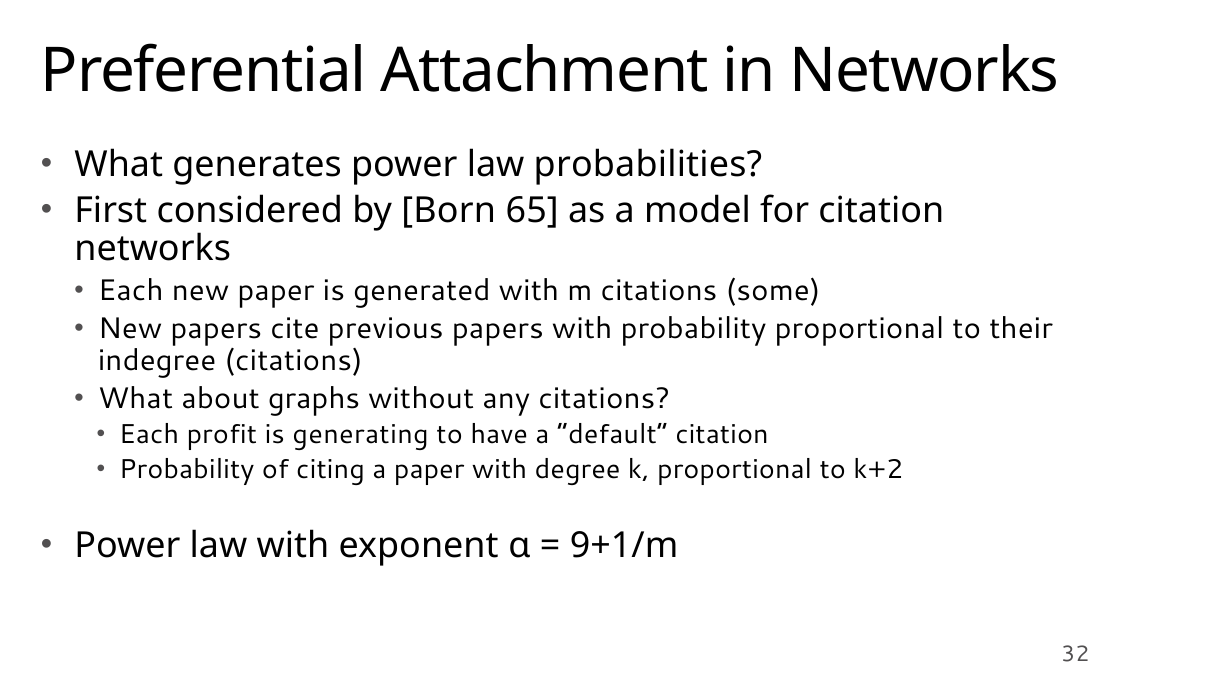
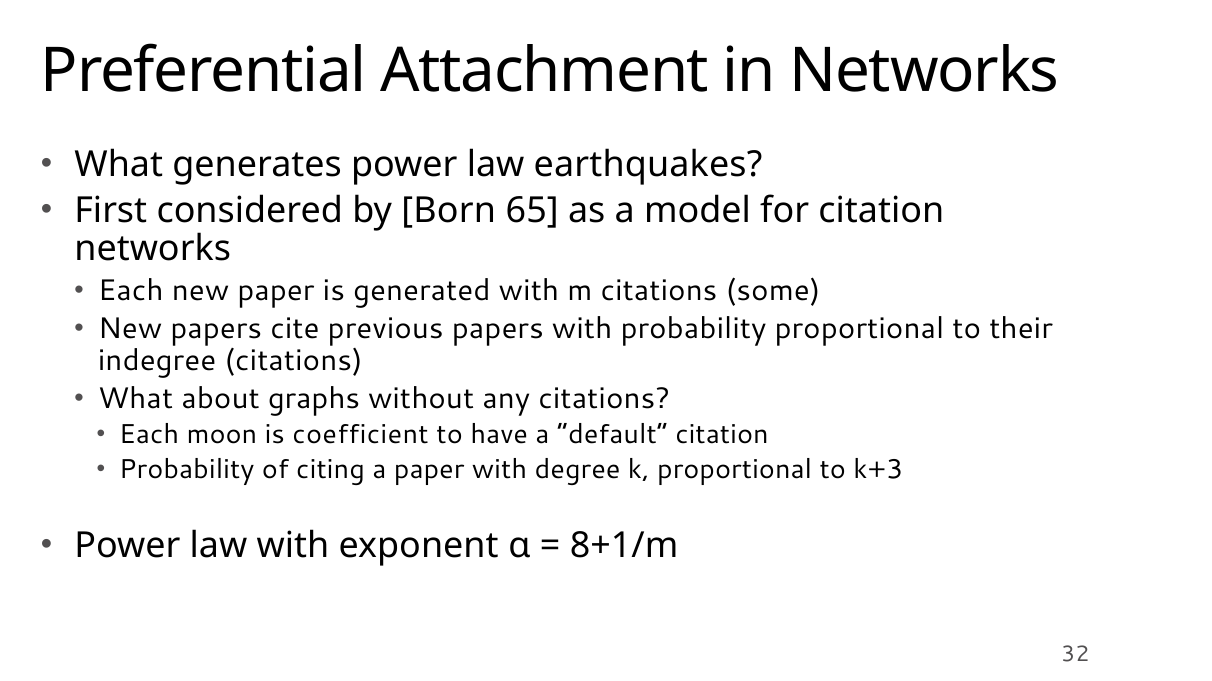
probabilities: probabilities -> earthquakes
profit: profit -> moon
generating: generating -> coefficient
k+2: k+2 -> k+3
9+1/m: 9+1/m -> 8+1/m
